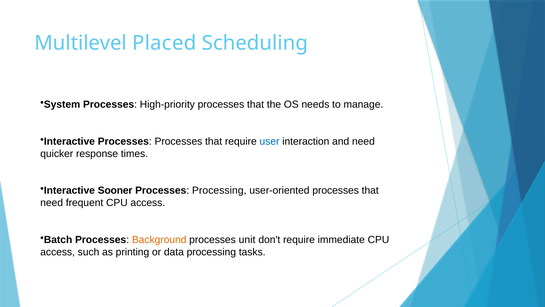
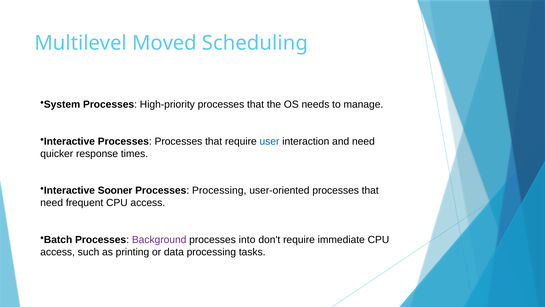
Placed: Placed -> Moved
Background colour: orange -> purple
unit: unit -> into
